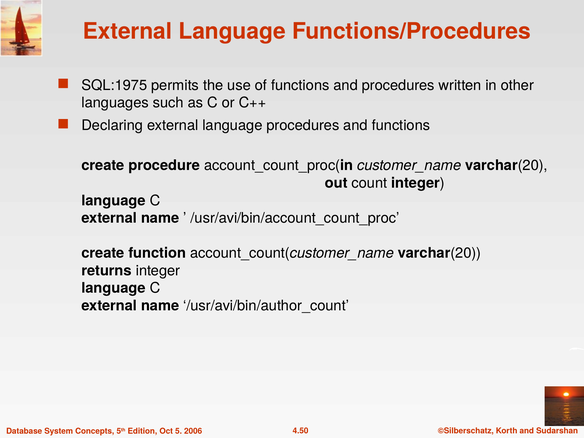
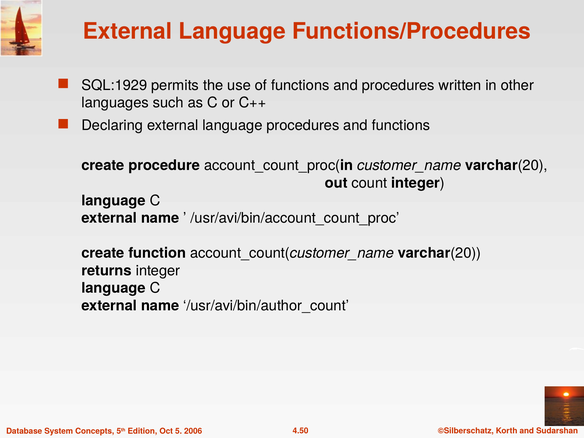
SQL:1975: SQL:1975 -> SQL:1929
